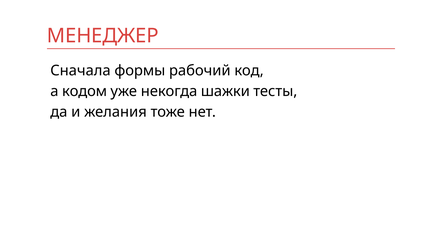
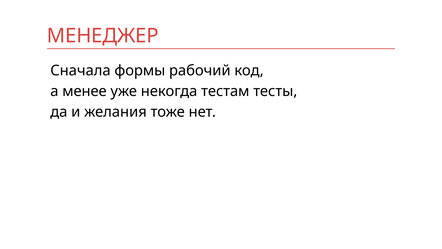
кодом: кодом -> менее
шажки: шажки -> тестам
